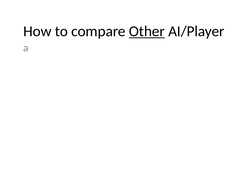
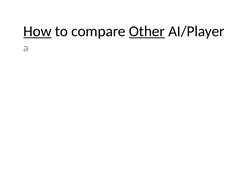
How underline: none -> present
